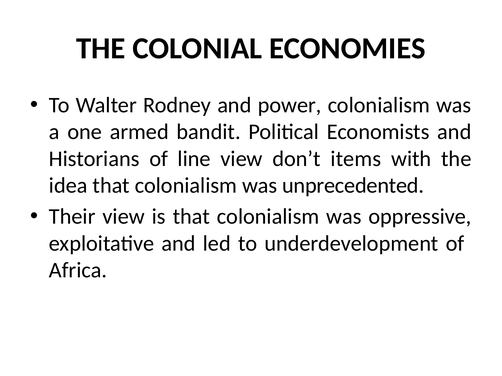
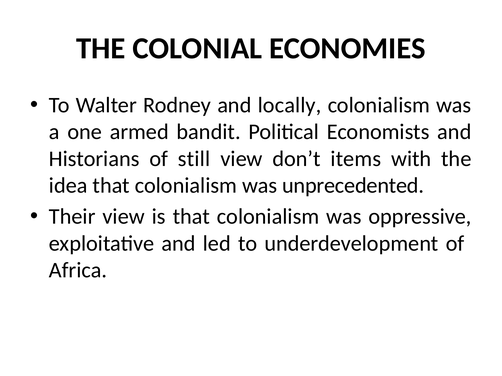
power: power -> locally
line: line -> still
